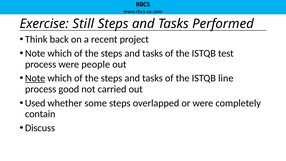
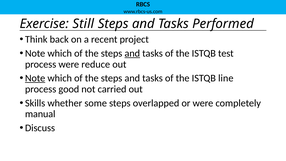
and at (132, 53) underline: none -> present
people: people -> reduce
Used: Used -> Skills
contain: contain -> manual
